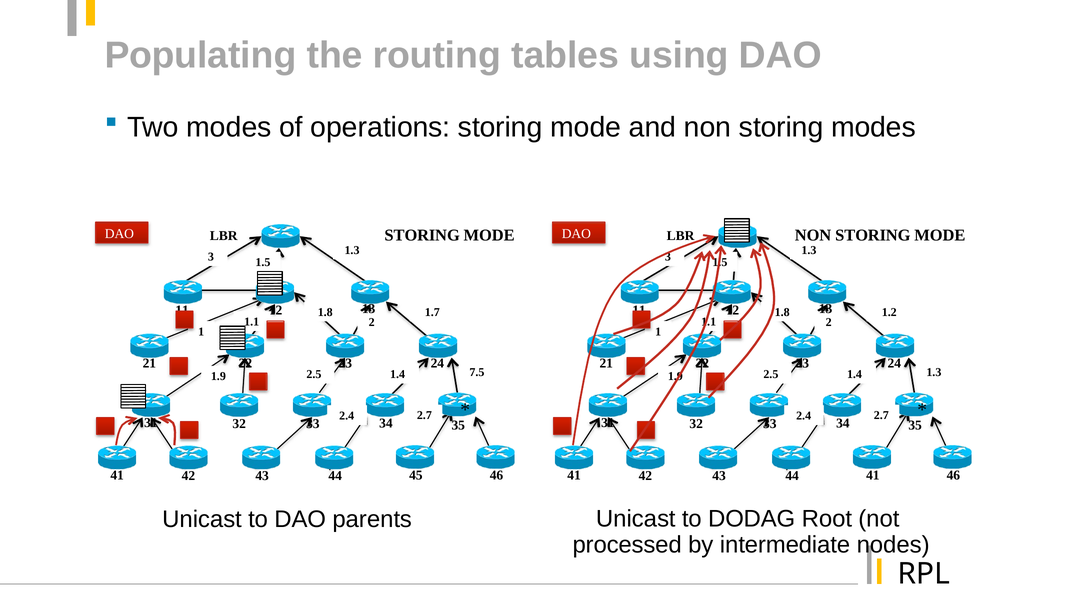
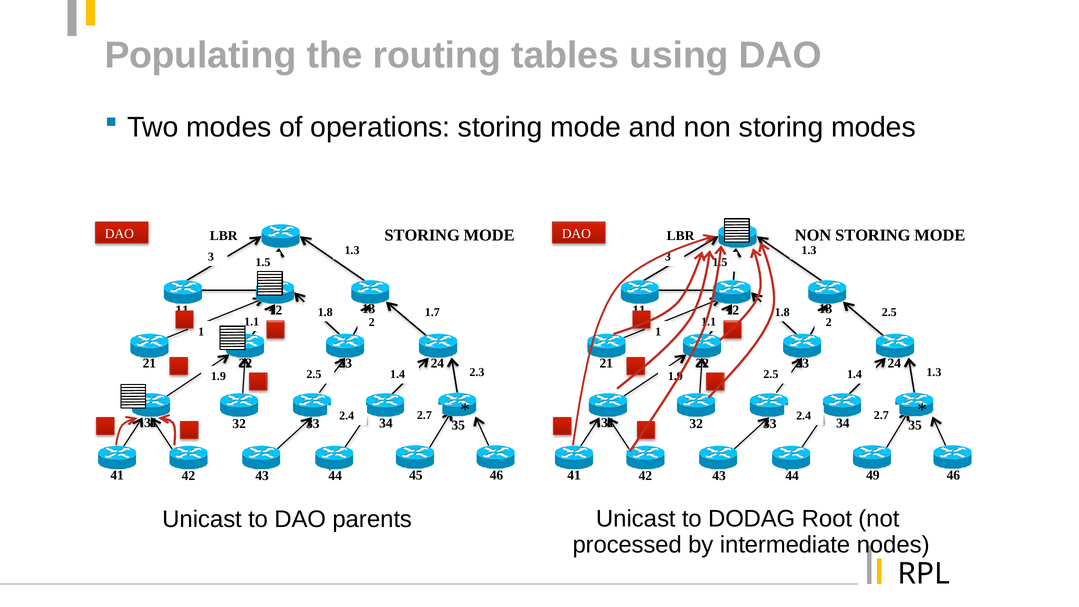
1.2 at (889, 312): 1.2 -> 2.5
7.5: 7.5 -> 2.3
41 41: 41 -> 49
